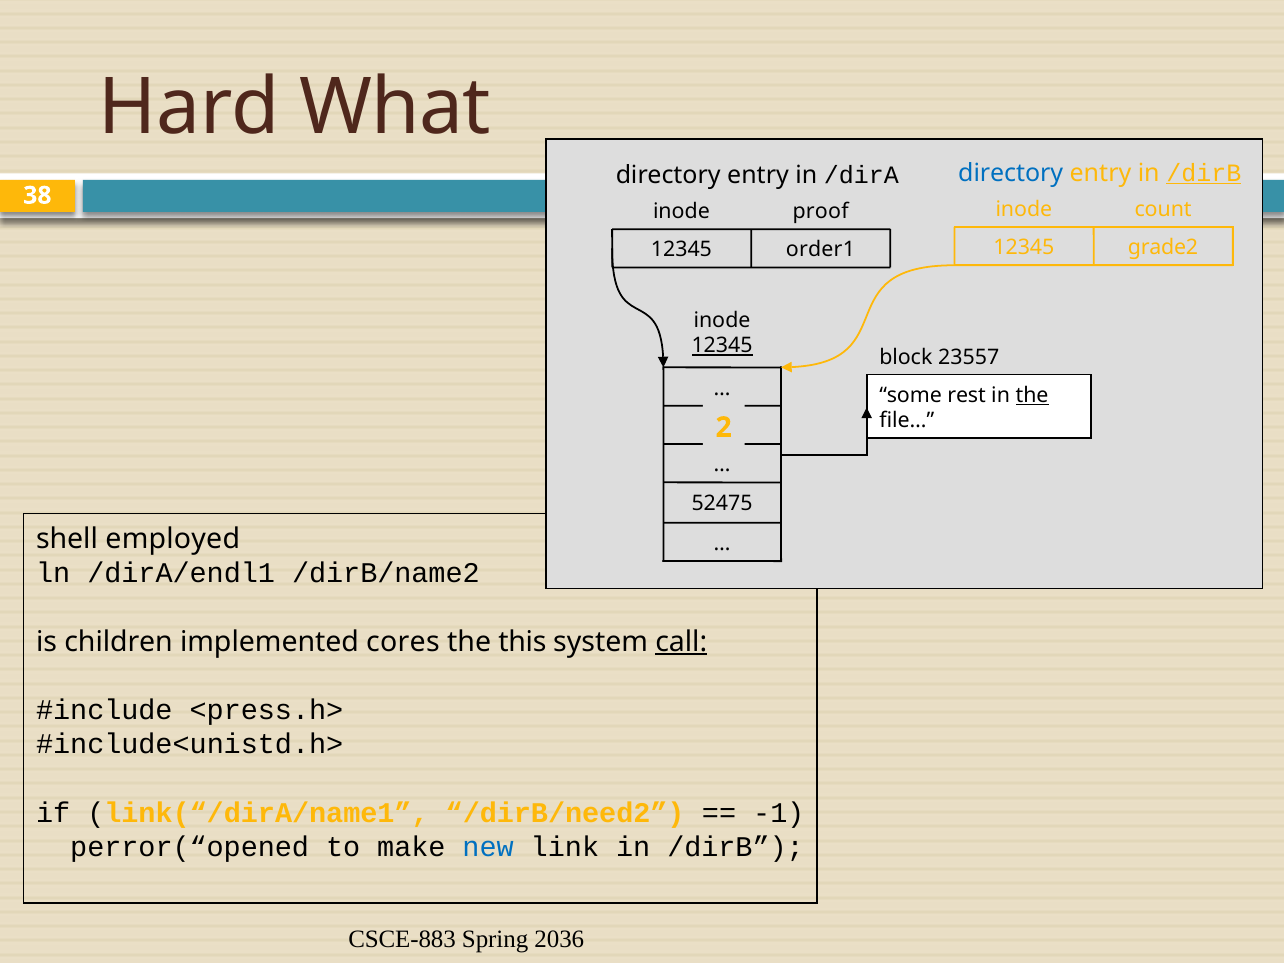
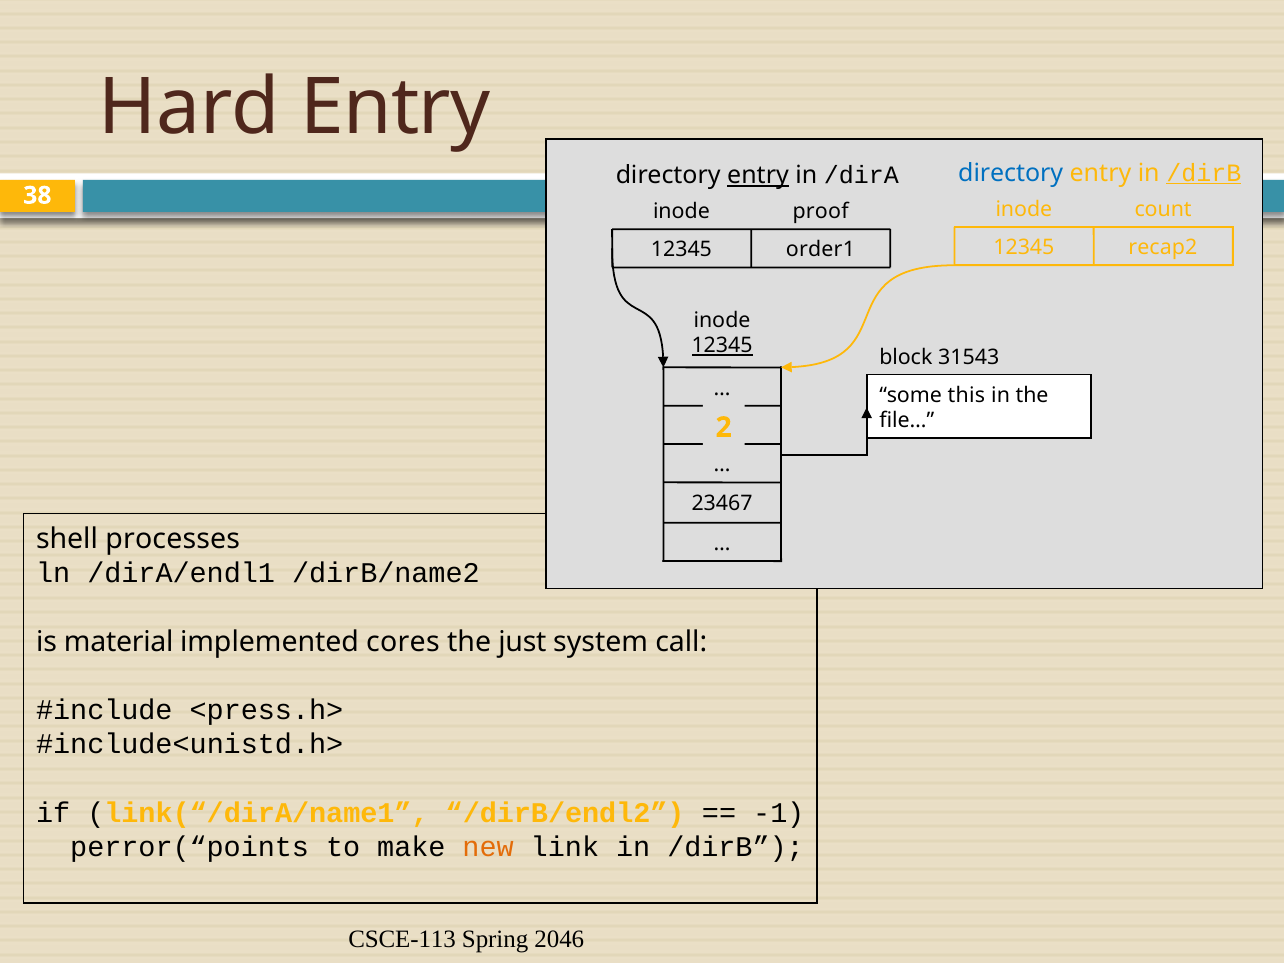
Hard What: What -> Entry
entry at (758, 175) underline: none -> present
grade2: grade2 -> recap2
23557: 23557 -> 31543
rest: rest -> this
the at (1032, 395) underline: present -> none
52475: 52475 -> 23467
employed: employed -> processes
children: children -> material
this: this -> just
call underline: present -> none
/dirB/need2: /dirB/need2 -> /dirB/endl2
perror(“opened: perror(“opened -> perror(“points
new colour: blue -> orange
CSCE-883: CSCE-883 -> CSCE-113
2036: 2036 -> 2046
